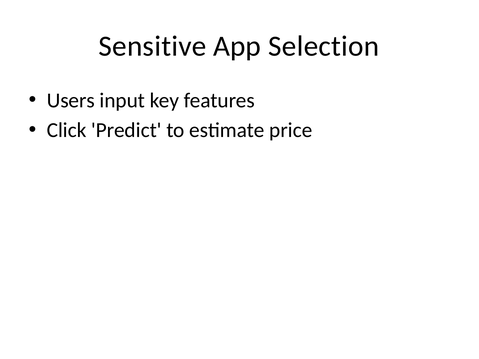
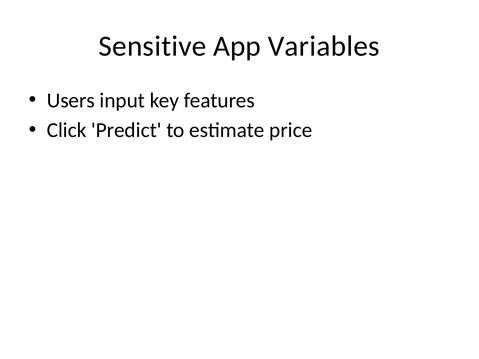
Selection: Selection -> Variables
